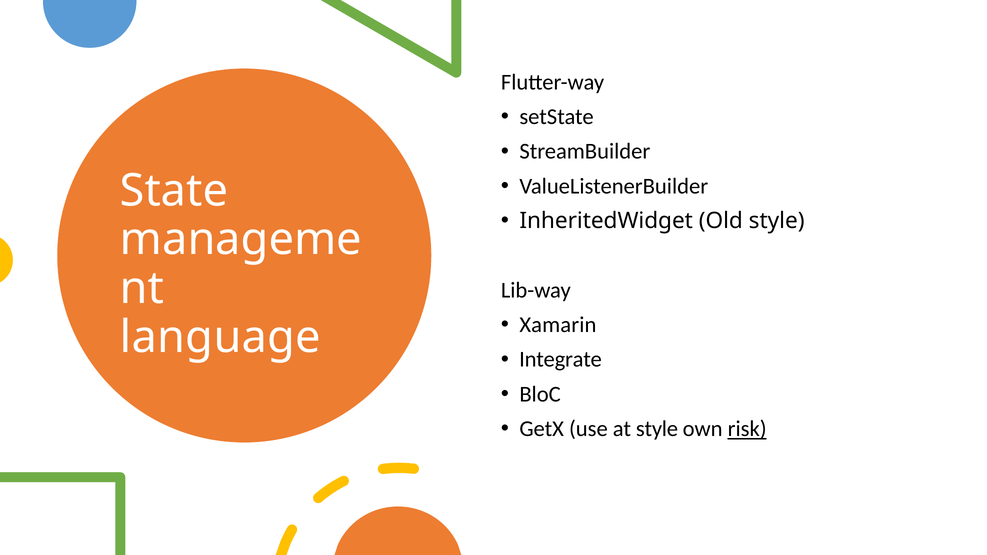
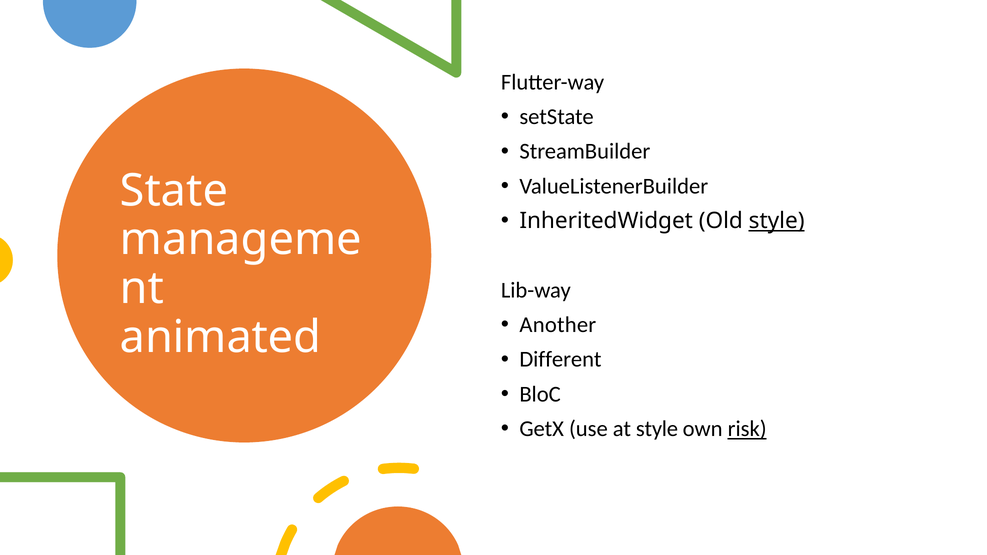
style at (777, 221) underline: none -> present
Xamarin: Xamarin -> Another
language: language -> animated
Integrate: Integrate -> Different
